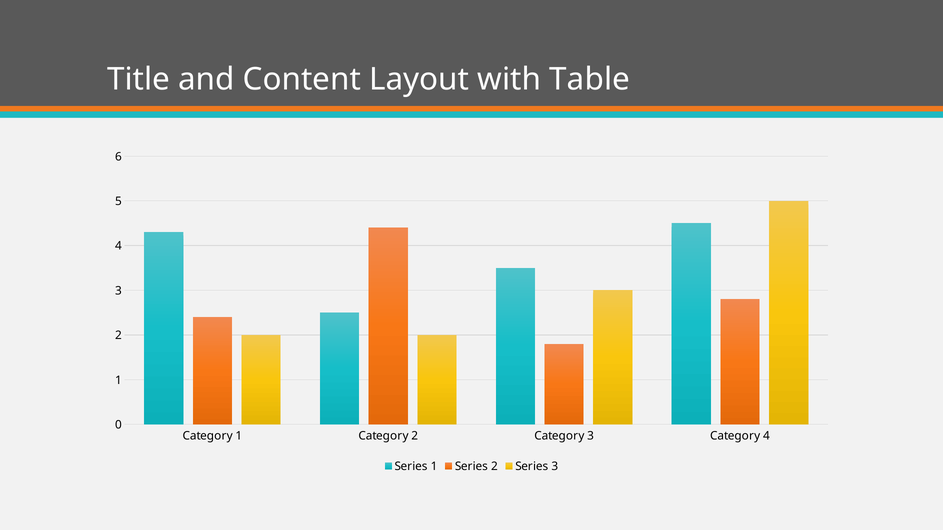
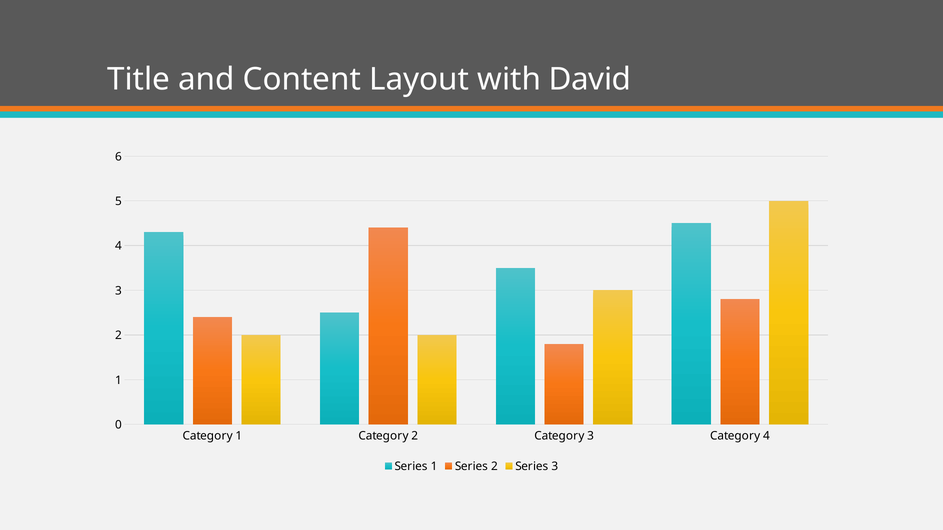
Table: Table -> David
